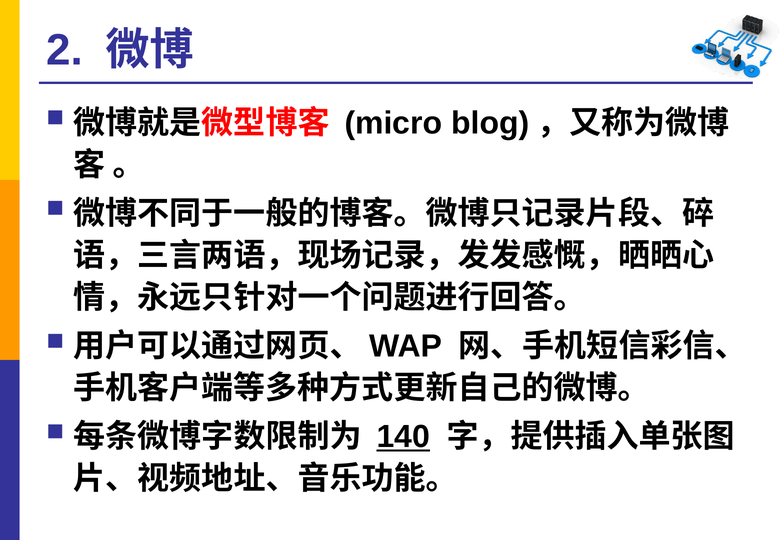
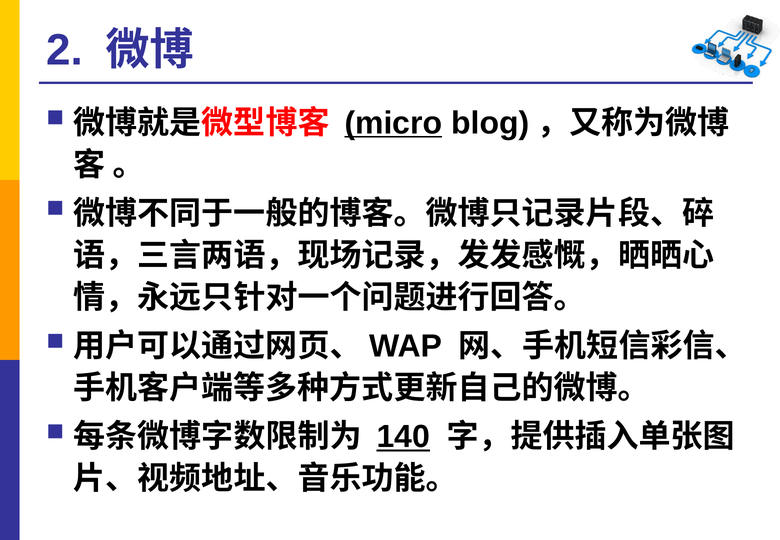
micro underline: none -> present
